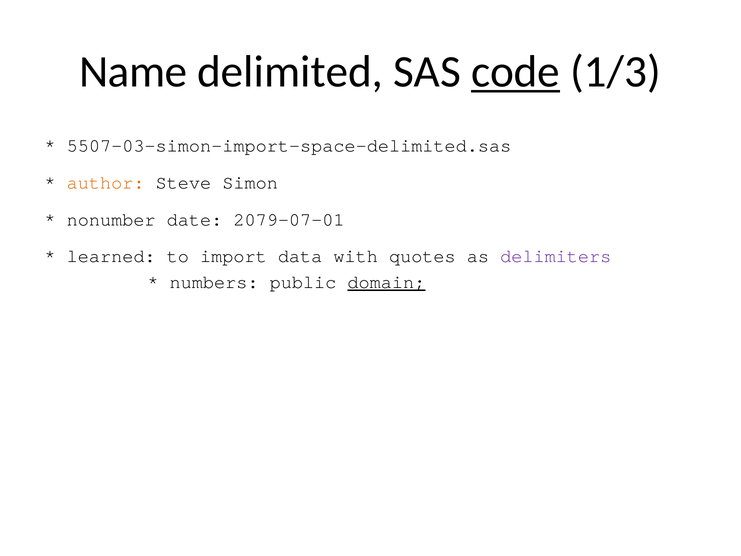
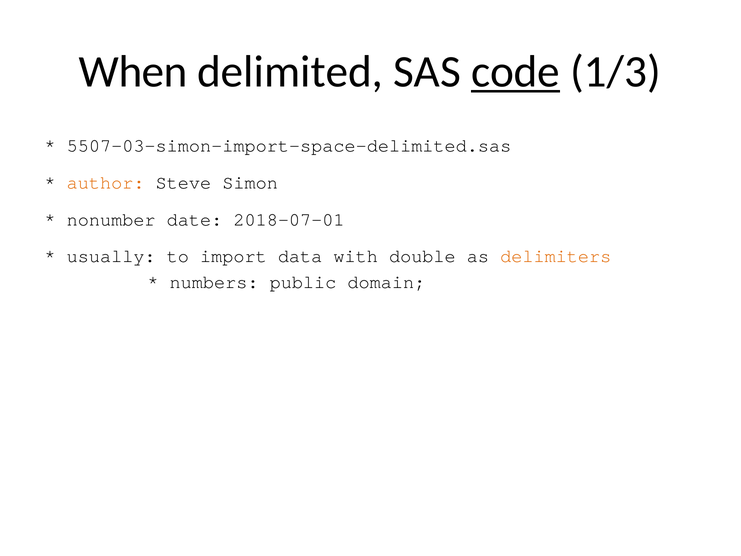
Name: Name -> When
2079-07-01: 2079-07-01 -> 2018-07-01
learned: learned -> usually
quotes: quotes -> double
delimiters colour: purple -> orange
domain underline: present -> none
